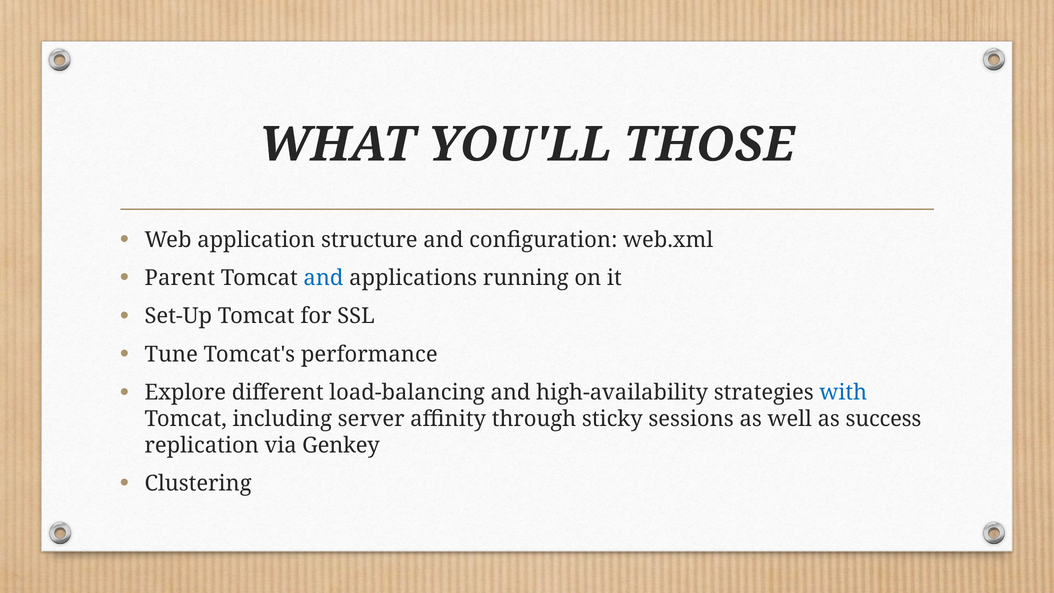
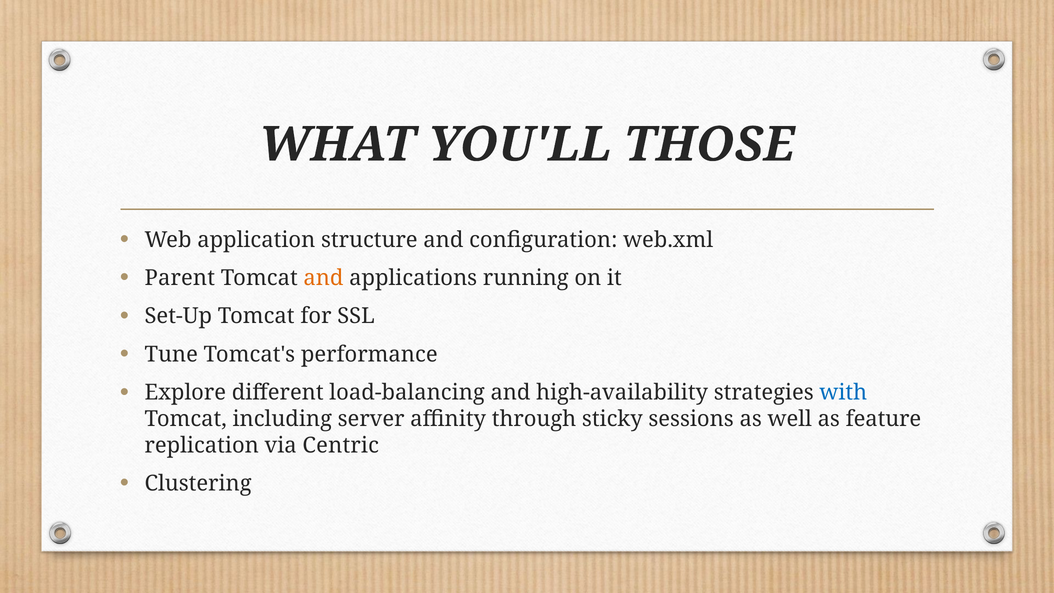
and at (323, 278) colour: blue -> orange
success: success -> feature
Genkey: Genkey -> Centric
